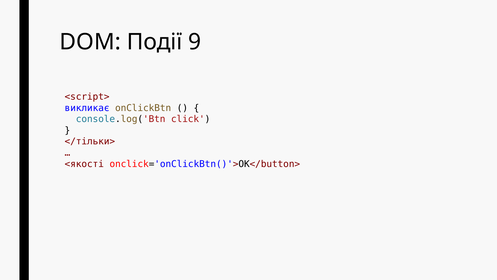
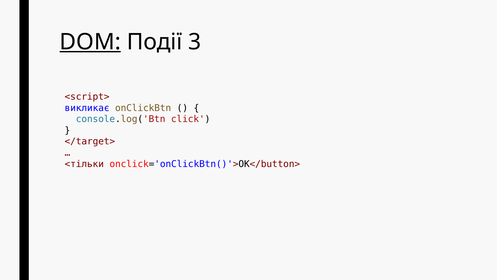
DOM underline: none -> present
9: 9 -> 3
</тільки>: </тільки> -> </target>
<якості: <якості -> <тільки
